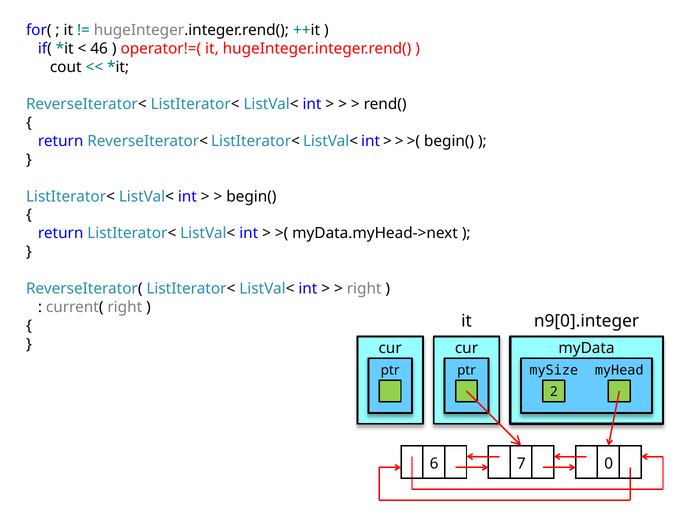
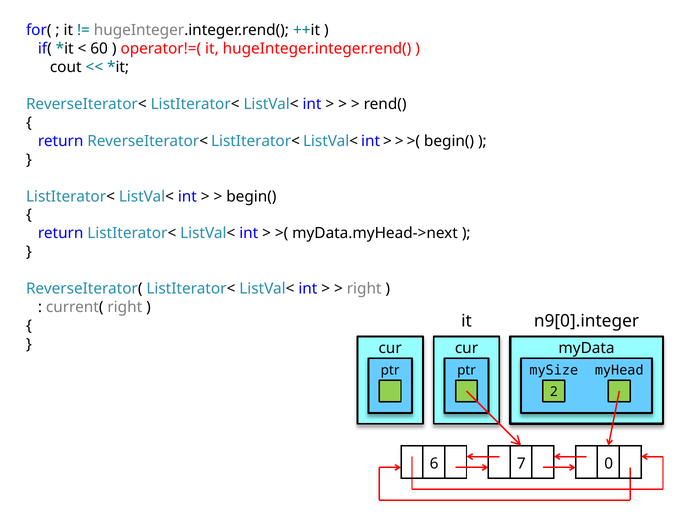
46: 46 -> 60
